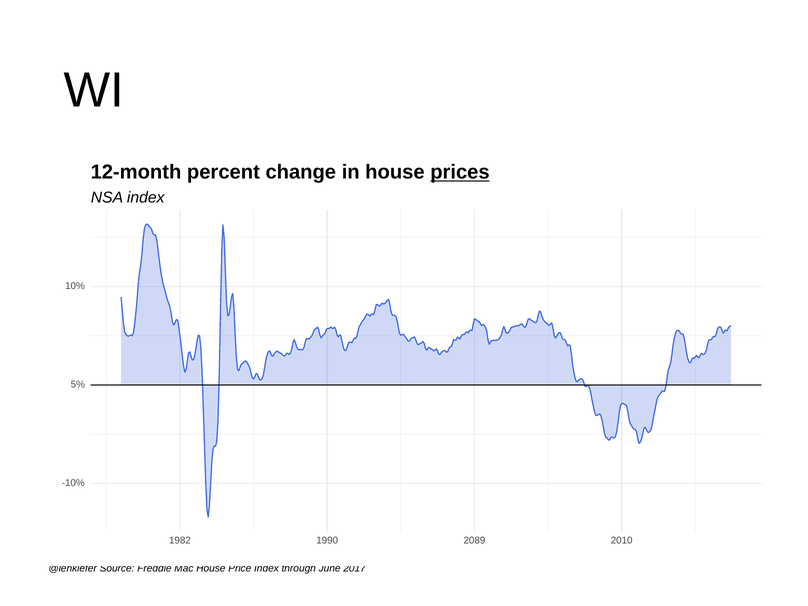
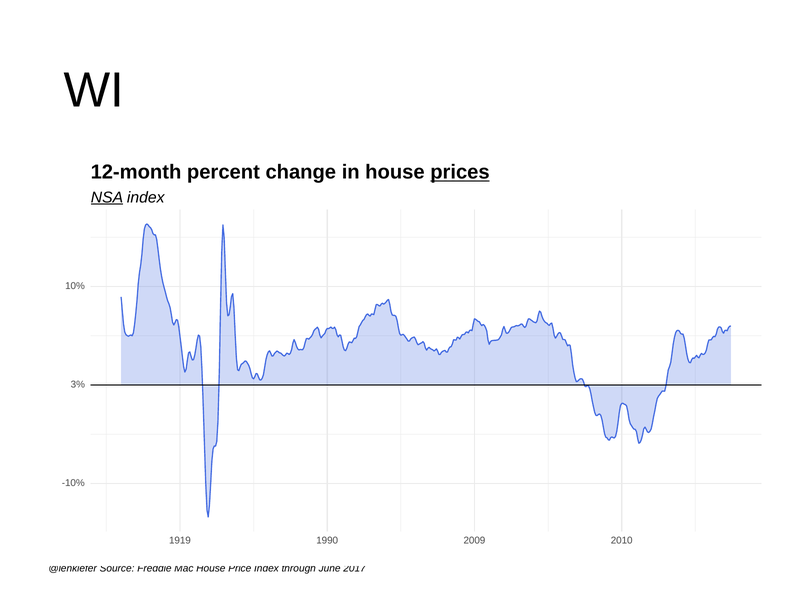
NSA underline: none -> present
5%: 5% -> 3%
1982: 1982 -> 1919
2089: 2089 -> 2009
